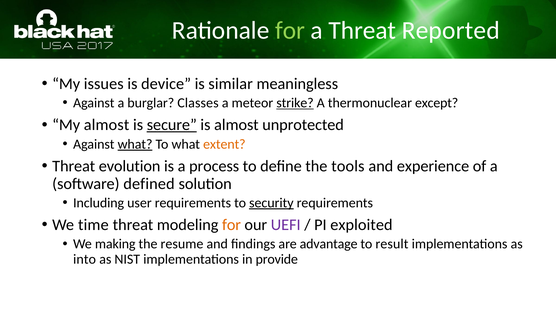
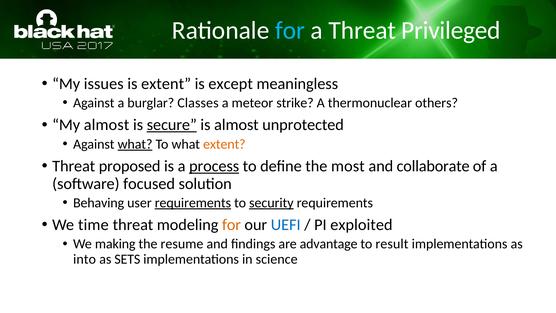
for at (290, 31) colour: light green -> light blue
Reported: Reported -> Privileged
is device: device -> extent
similar: similar -> except
strike underline: present -> none
except: except -> others
evolution: evolution -> proposed
process underline: none -> present
tools: tools -> most
experience: experience -> collaborate
defined: defined -> focused
Including: Including -> Behaving
requirements at (193, 203) underline: none -> present
UEFI colour: purple -> blue
NIST: NIST -> SETS
provide: provide -> science
